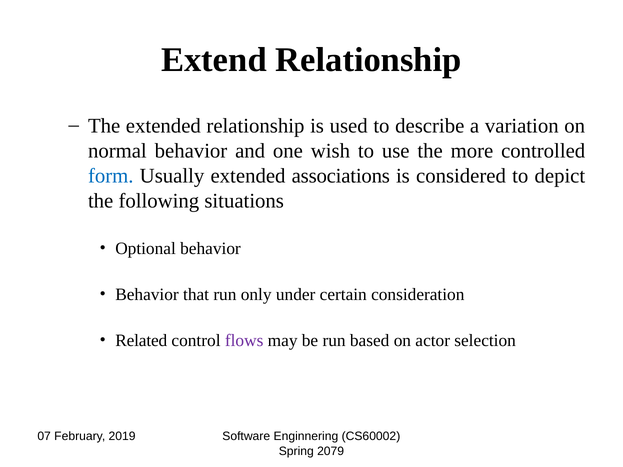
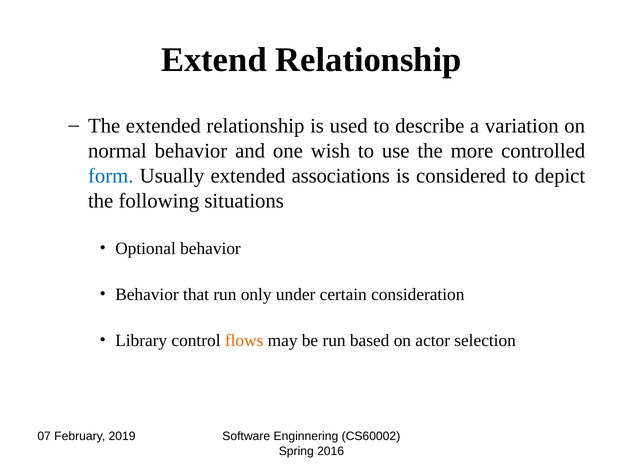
Related: Related -> Library
flows colour: purple -> orange
2079: 2079 -> 2016
